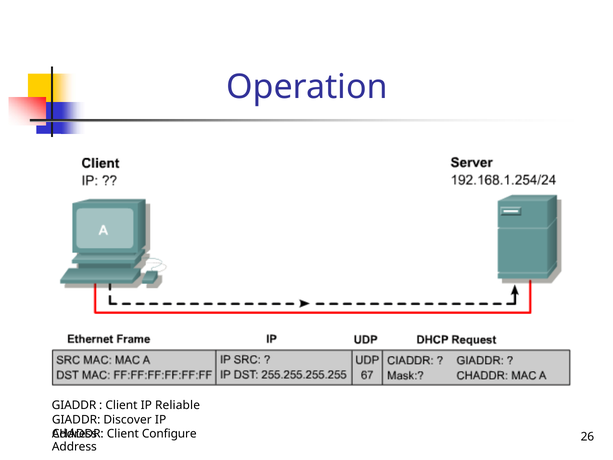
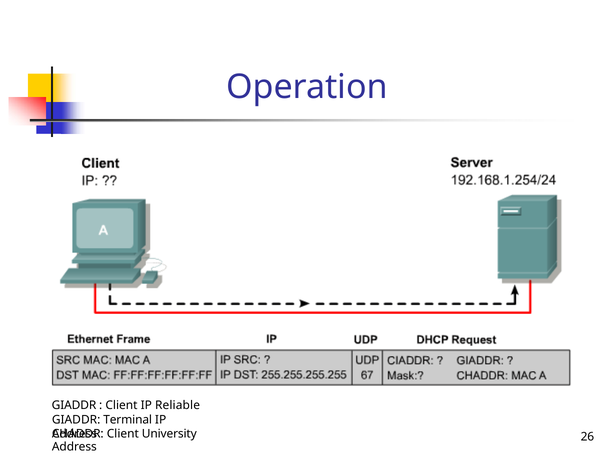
Discover: Discover -> Terminal
Configure: Configure -> University
